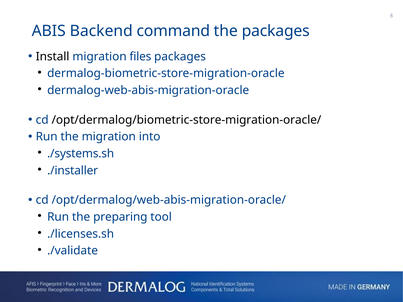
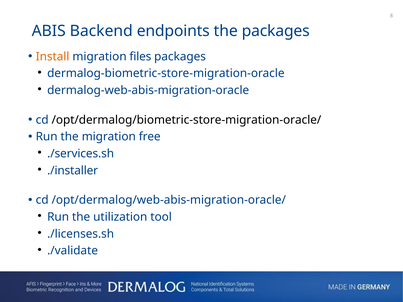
command: command -> endpoints
Install colour: black -> orange
into: into -> free
./systems.sh: ./systems.sh -> ./services.sh
preparing: preparing -> utilization
